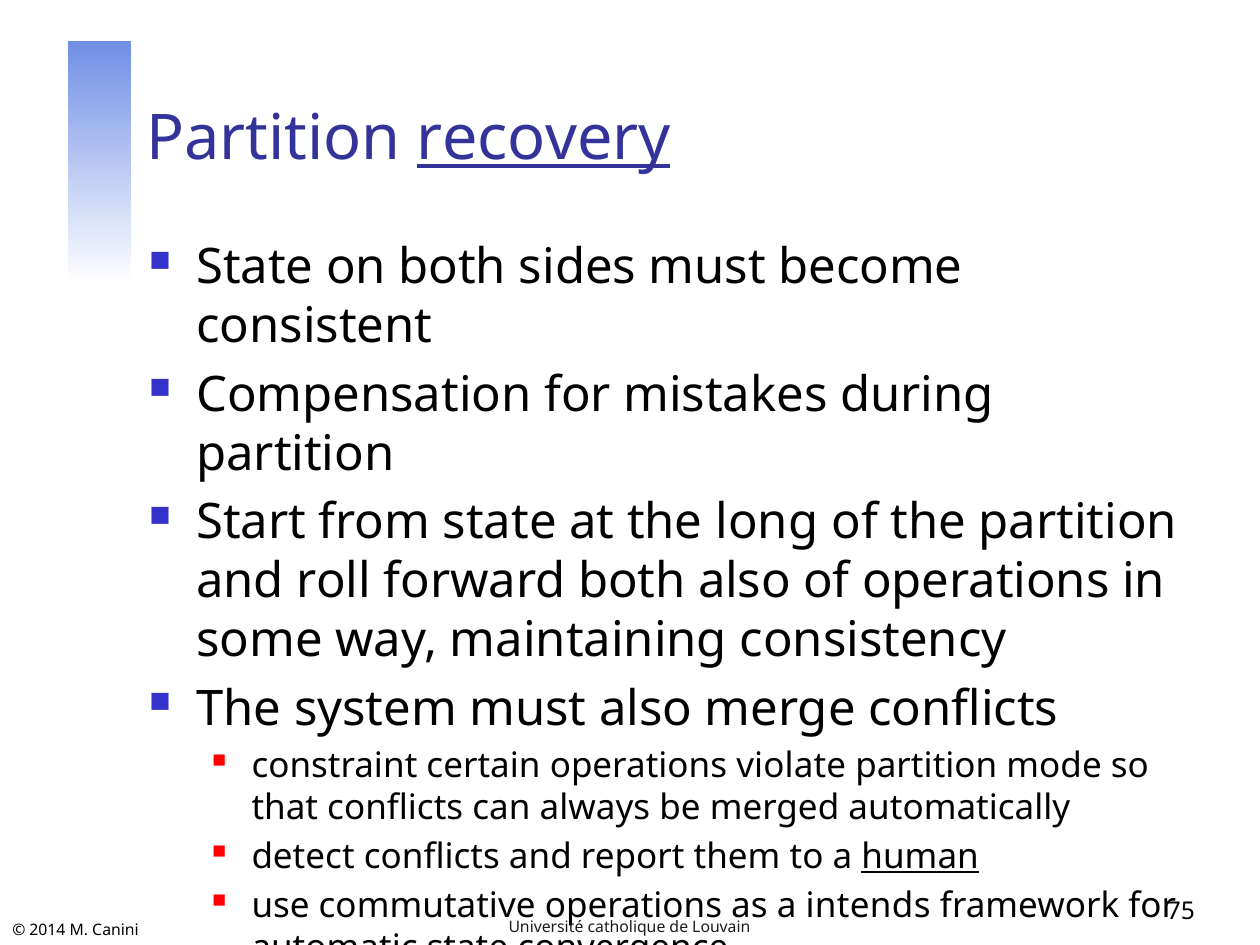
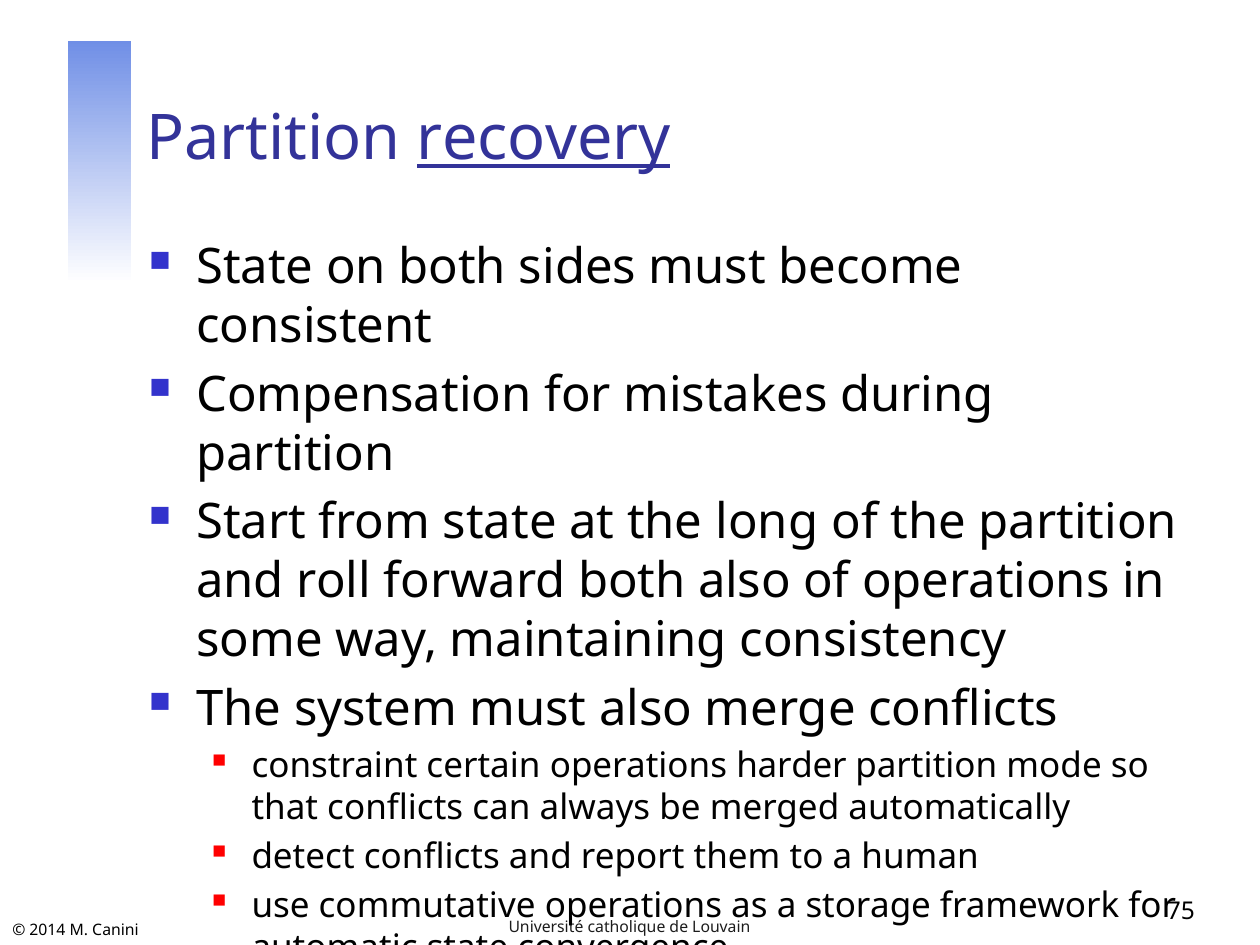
violate: violate -> harder
human underline: present -> none
intends: intends -> storage
